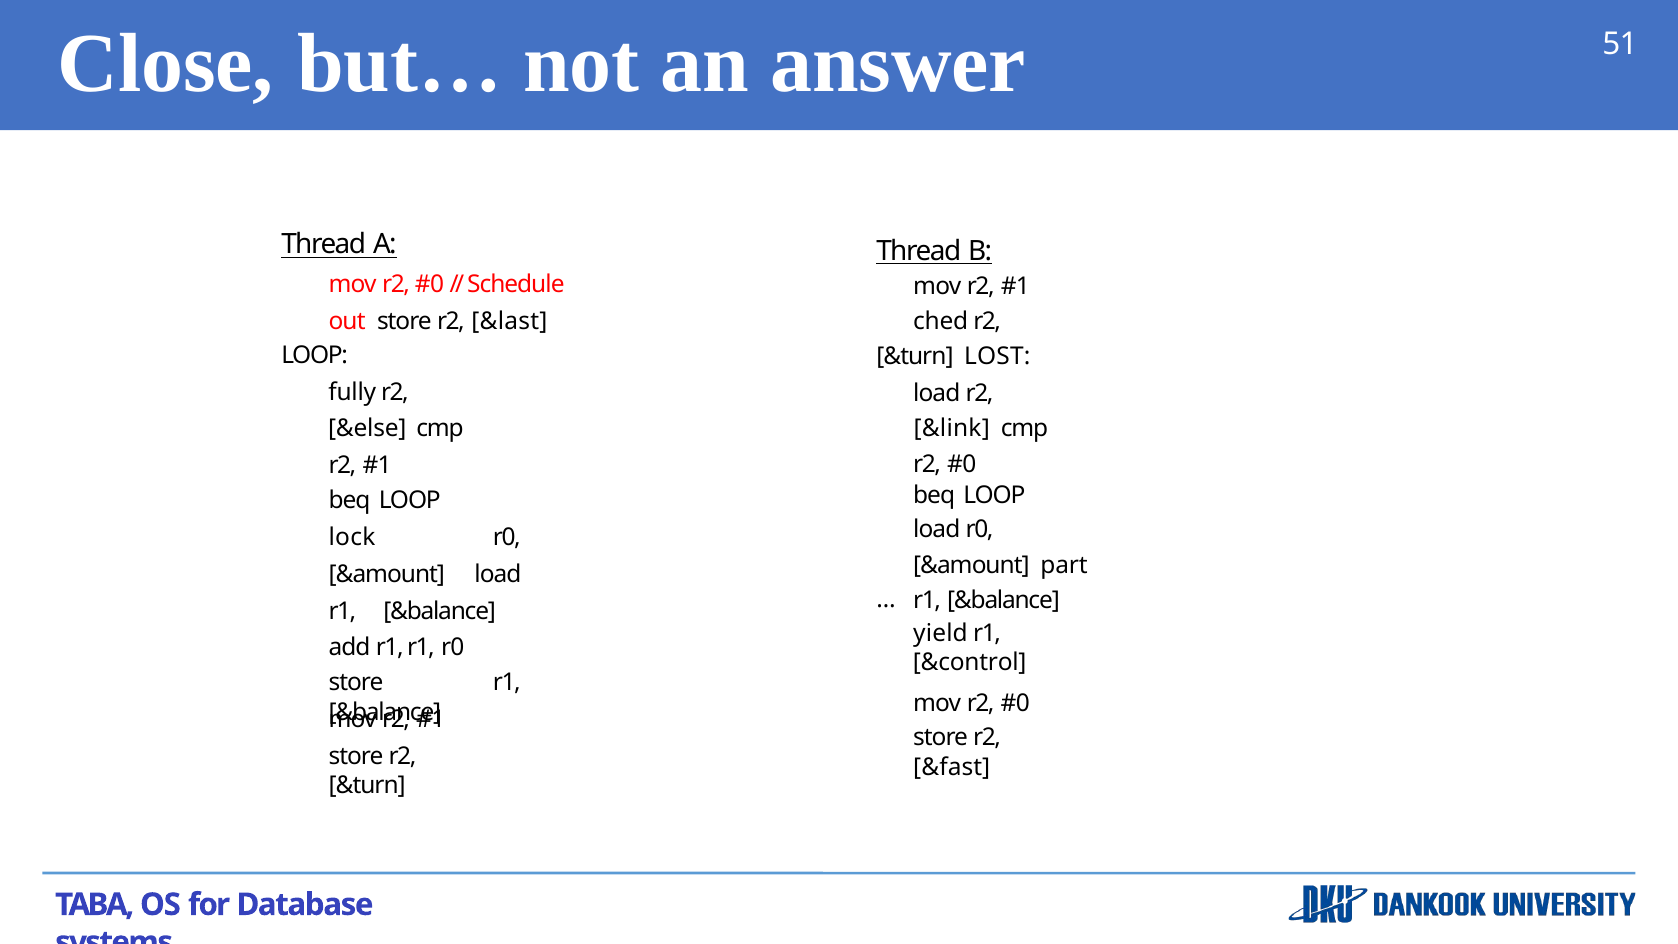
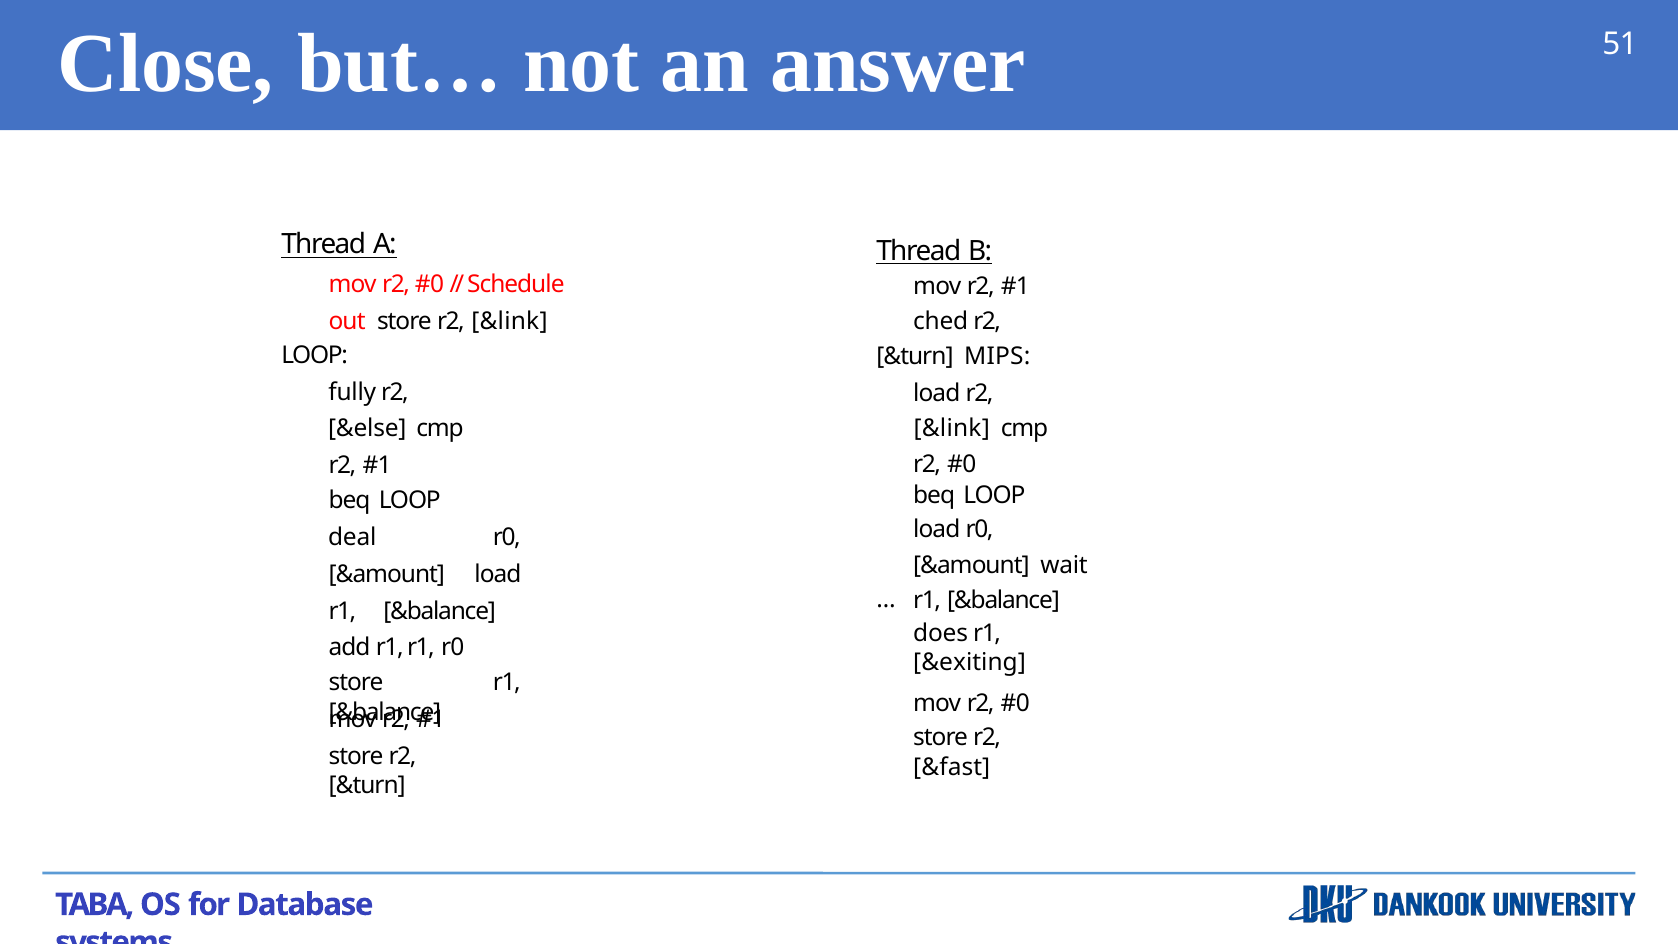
store r2 &last: &last -> &link
LOST: LOST -> MIPS
lock: lock -> deal
part: part -> wait
yield: yield -> does
&control: &control -> &exiting
